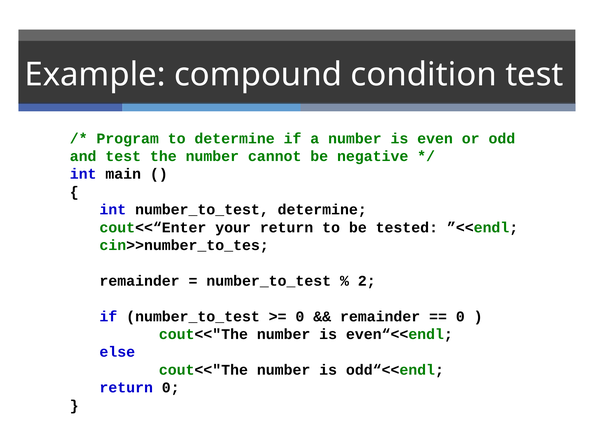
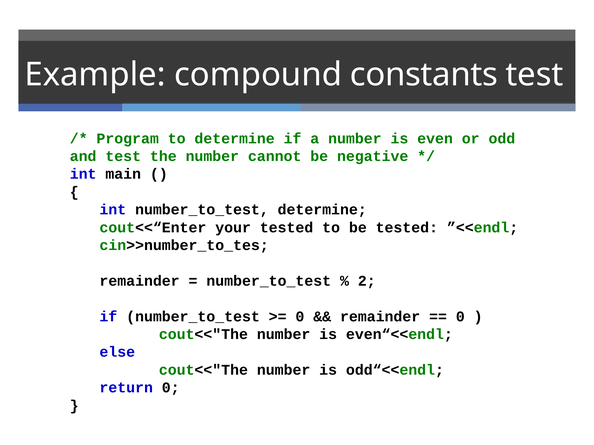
condition: condition -> constants
your return: return -> tested
